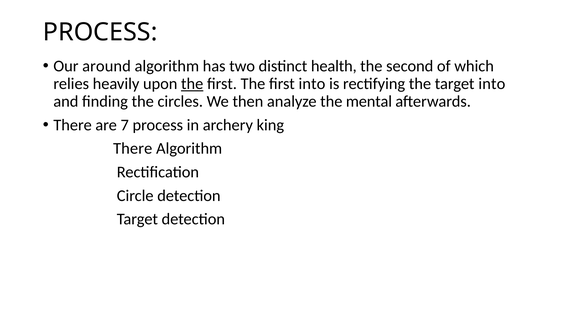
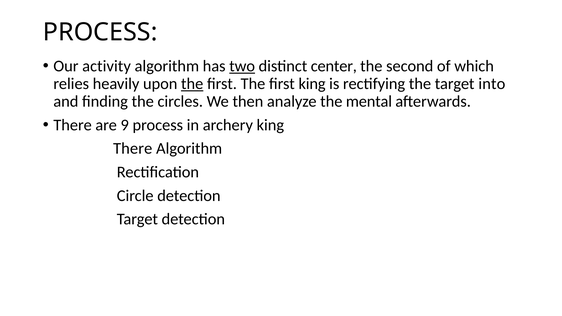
around: around -> activity
two underline: none -> present
health: health -> center
first into: into -> king
7: 7 -> 9
